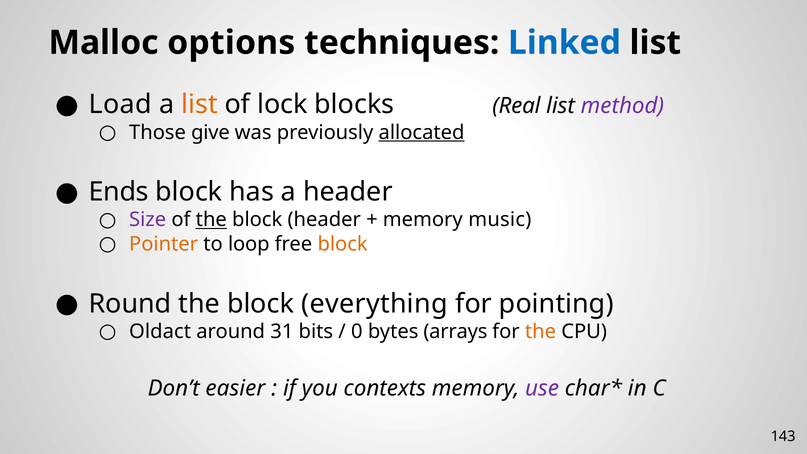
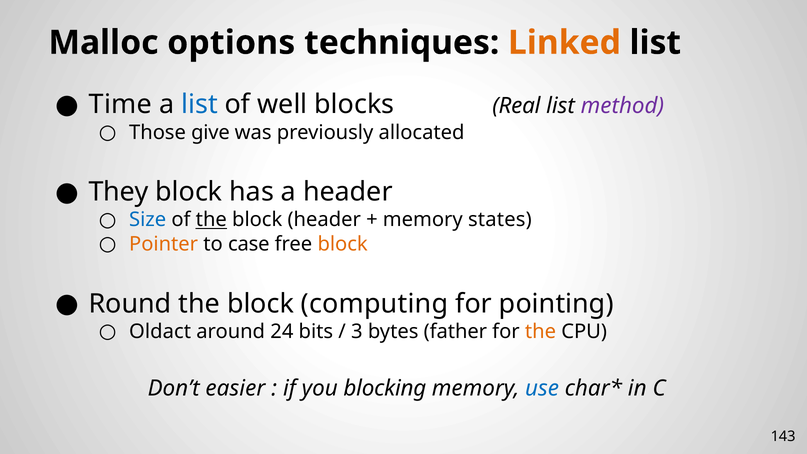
Linked colour: blue -> orange
Load: Load -> Time
list at (200, 105) colour: orange -> blue
lock: lock -> well
allocated underline: present -> none
Ends: Ends -> They
Size colour: purple -> blue
music: music -> states
loop: loop -> case
everything: everything -> computing
31: 31 -> 24
0: 0 -> 3
arrays: arrays -> father
contexts: contexts -> blocking
use colour: purple -> blue
